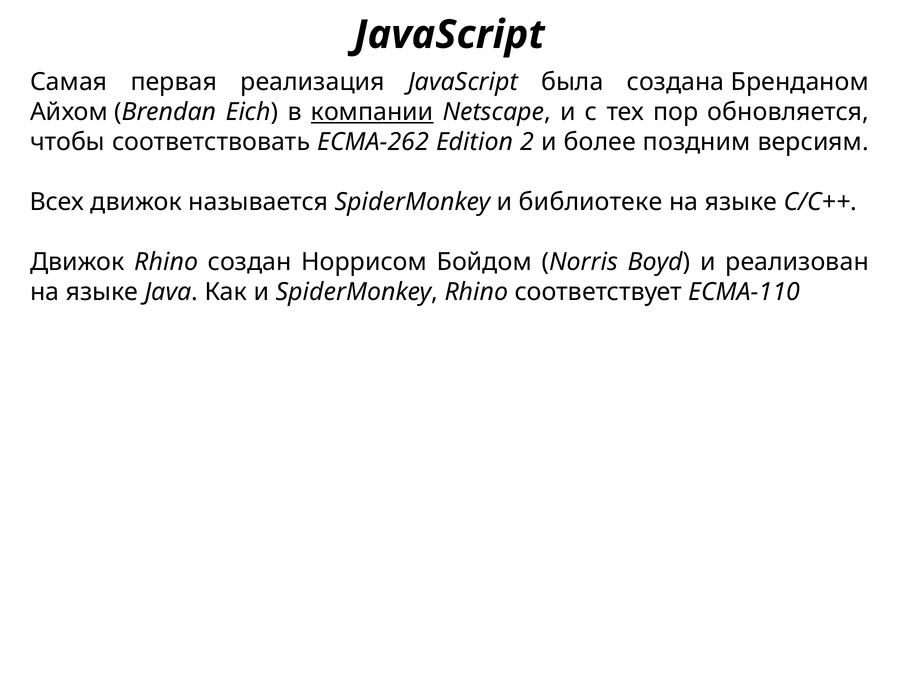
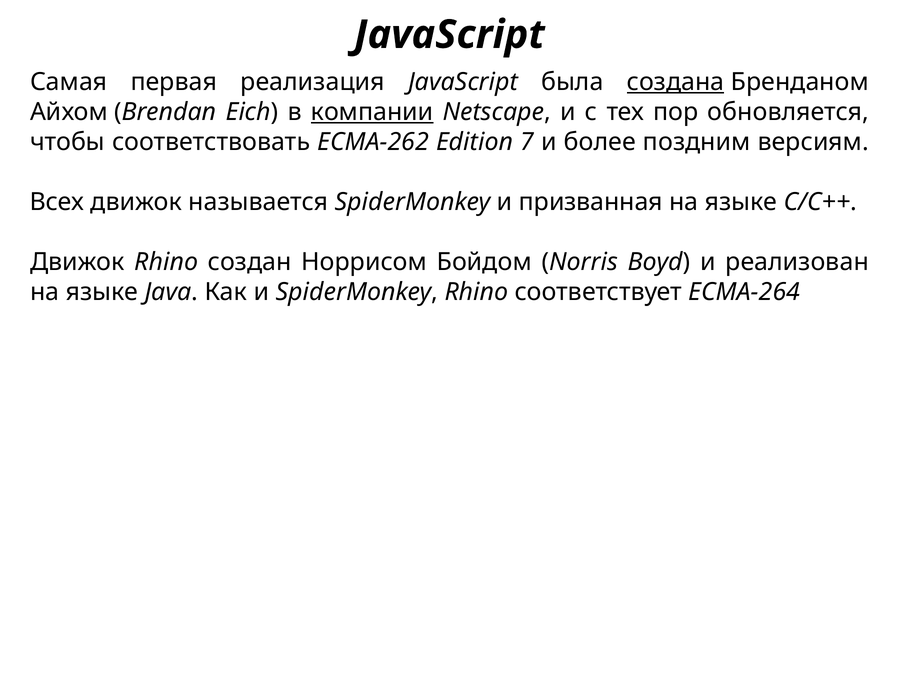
создана underline: none -> present
2: 2 -> 7
библиотеке: библиотеке -> призванная
ECMA-110: ECMA-110 -> ECMA-264
